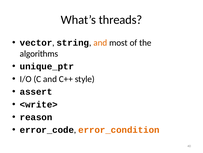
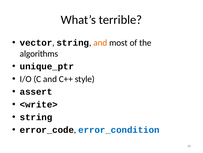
threads: threads -> terrible
reason at (36, 117): reason -> string
error_condition colour: orange -> blue
